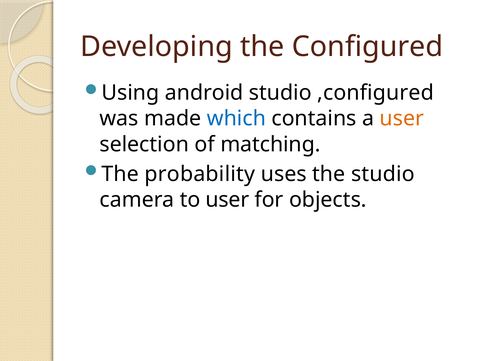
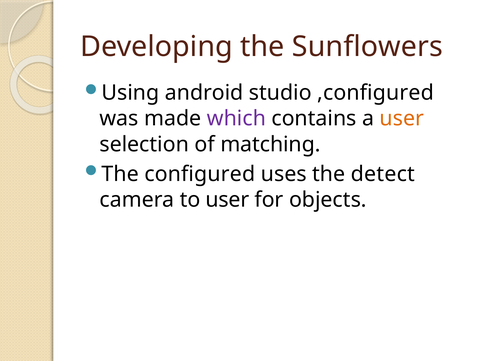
Configured: Configured -> Sunflowers
which colour: blue -> purple
probability: probability -> configured
the studio: studio -> detect
